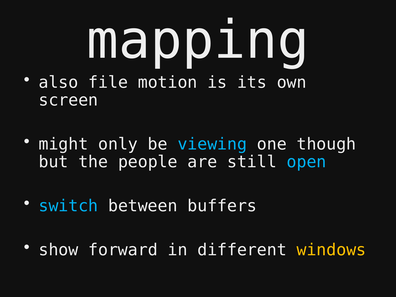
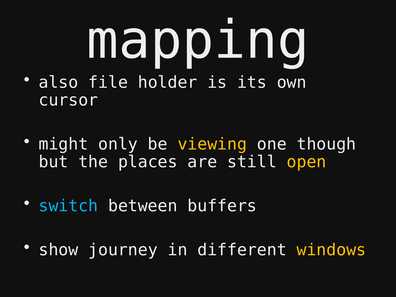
motion: motion -> holder
screen: screen -> cursor
viewing colour: light blue -> yellow
people: people -> places
open colour: light blue -> yellow
forward: forward -> journey
